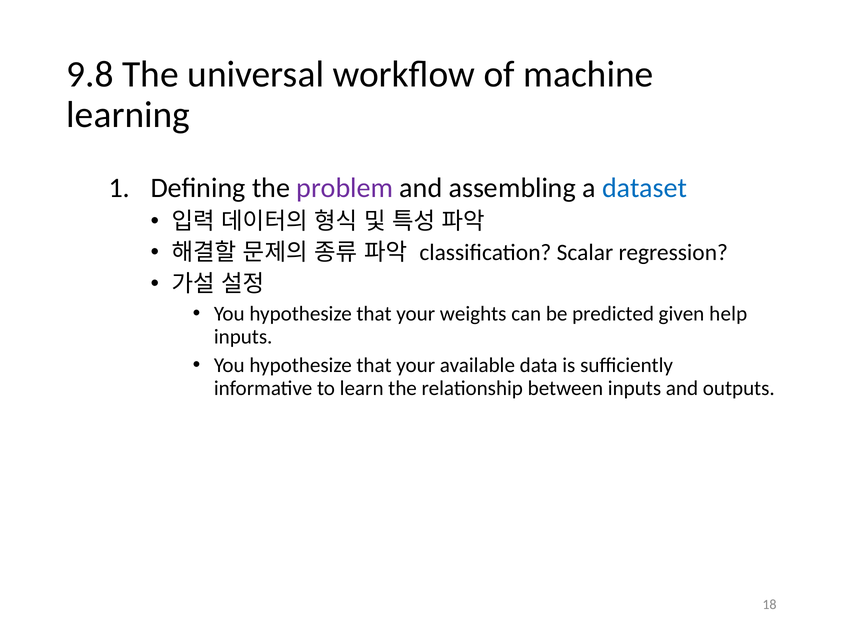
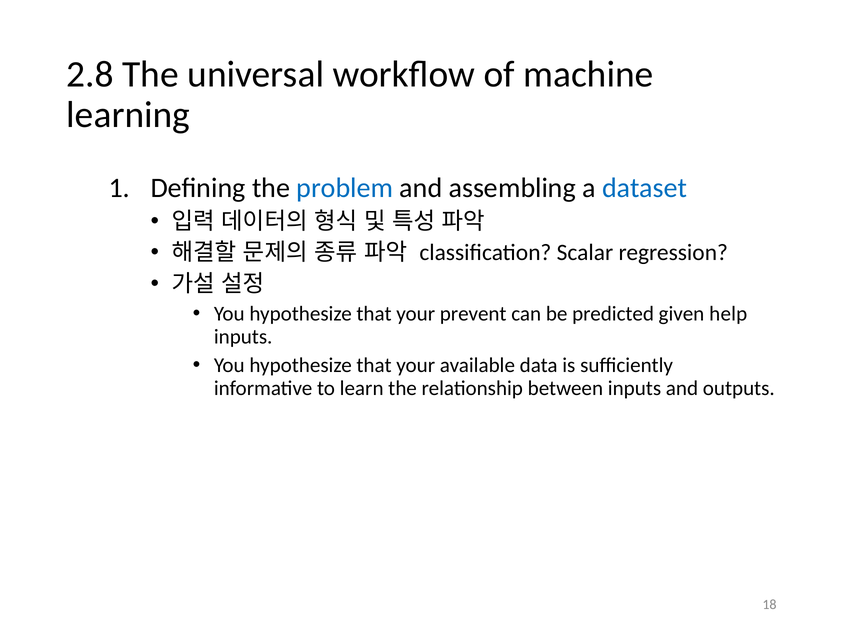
9.8: 9.8 -> 2.8
problem colour: purple -> blue
weights: weights -> prevent
